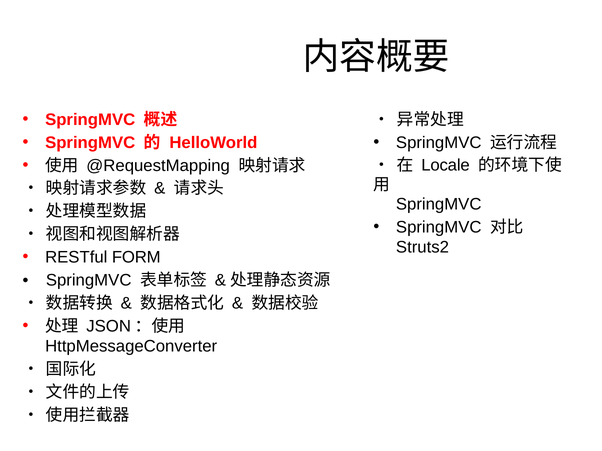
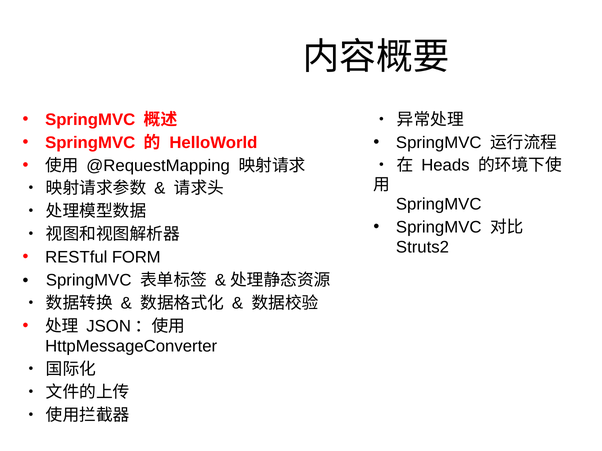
Locale: Locale -> Heads
